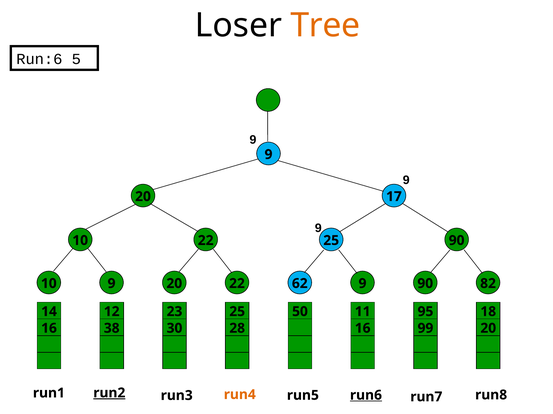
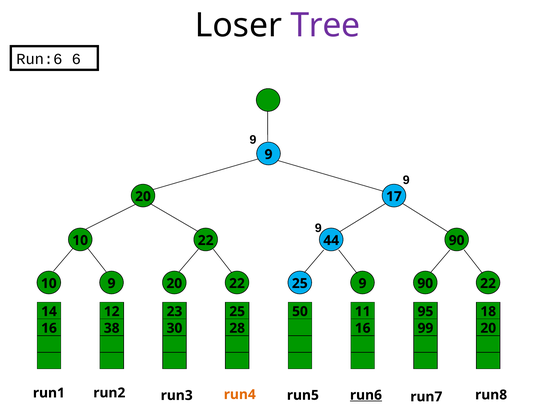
Tree colour: orange -> purple
5: 5 -> 6
22 25: 25 -> 44
22 62: 62 -> 25
90 82: 82 -> 22
run2 underline: present -> none
